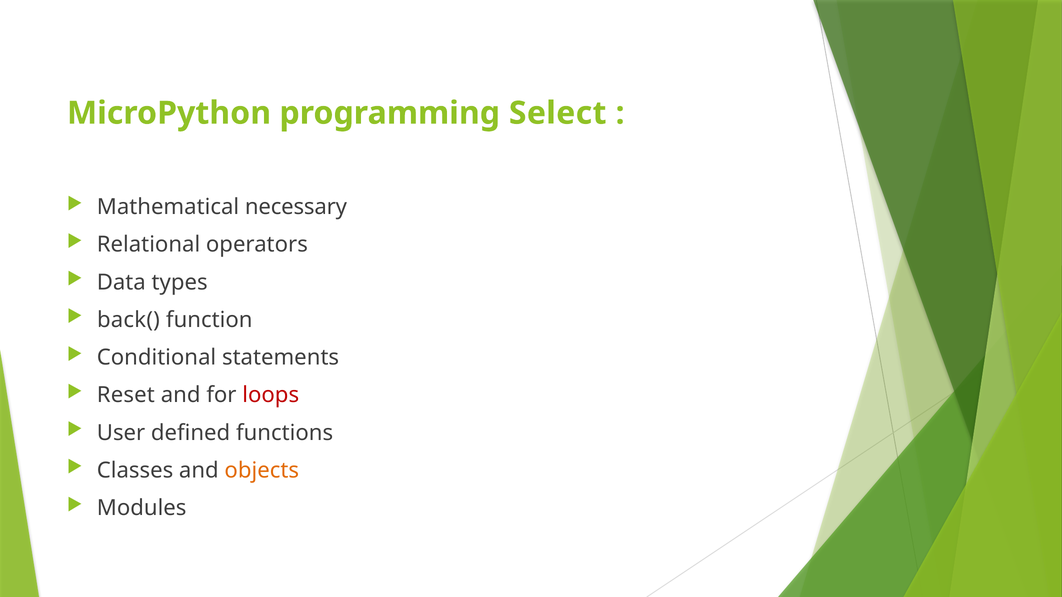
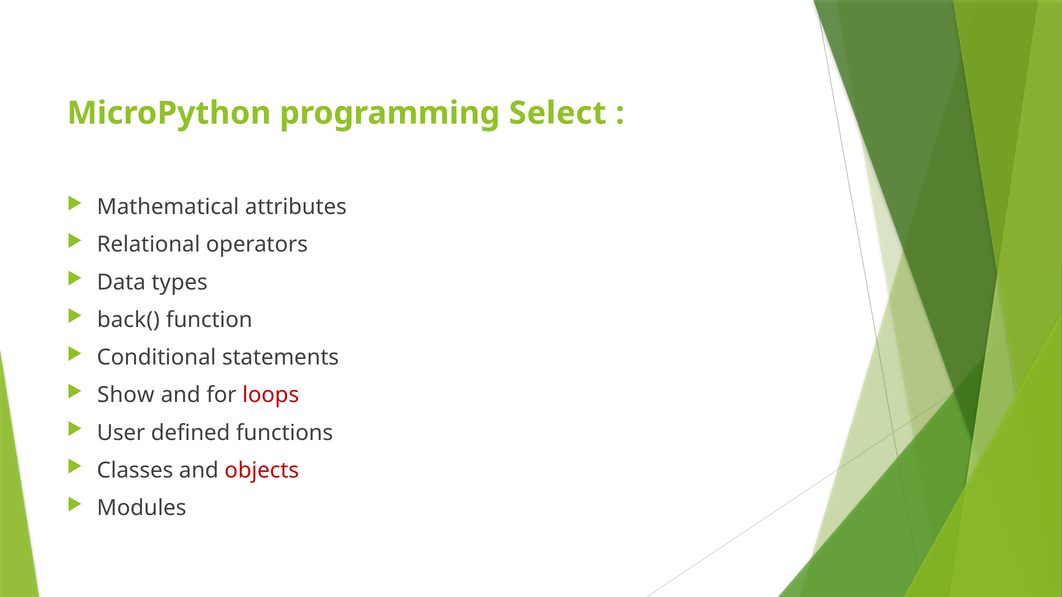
necessary: necessary -> attributes
Reset: Reset -> Show
objects colour: orange -> red
